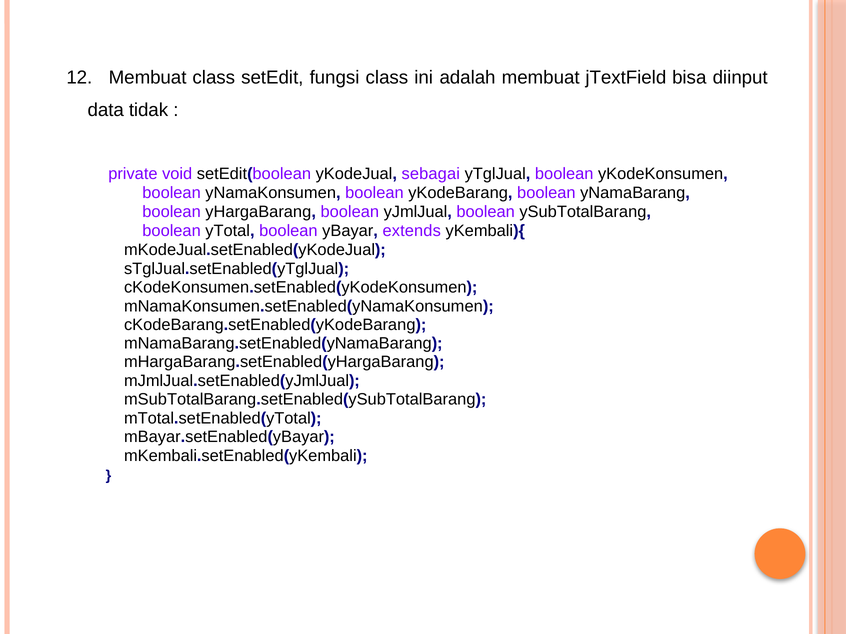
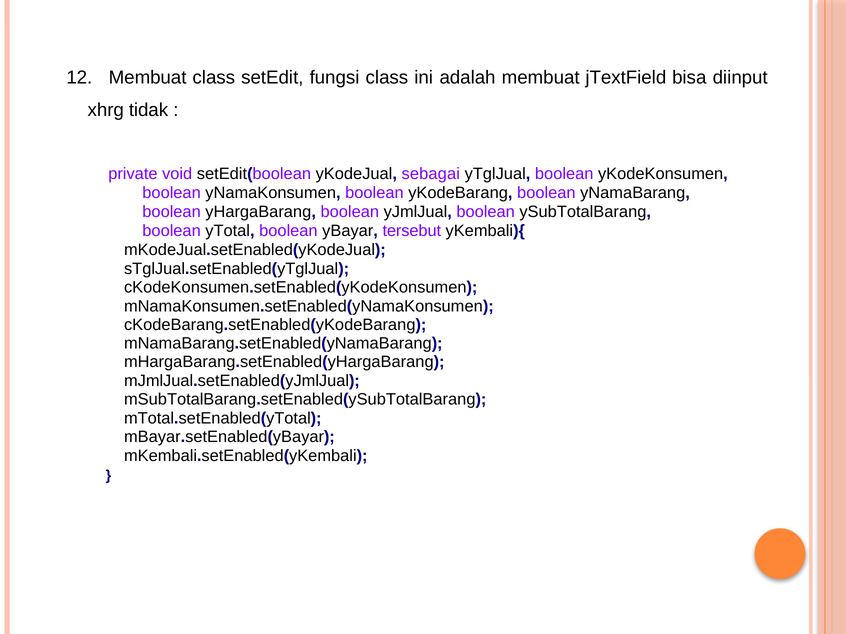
data: data -> xhrg
extends: extends -> tersebut
